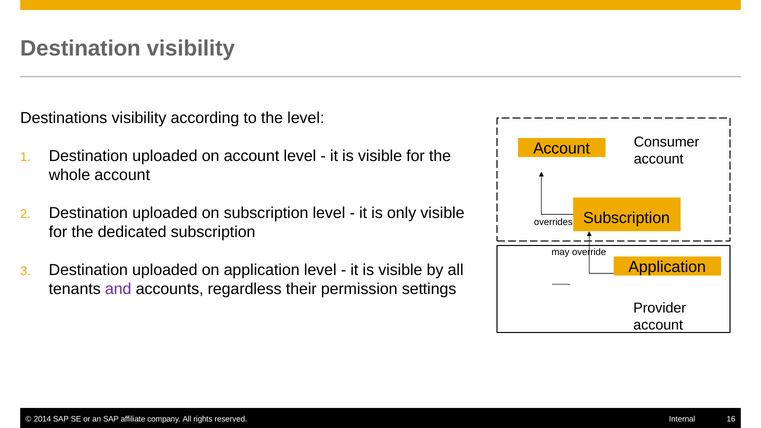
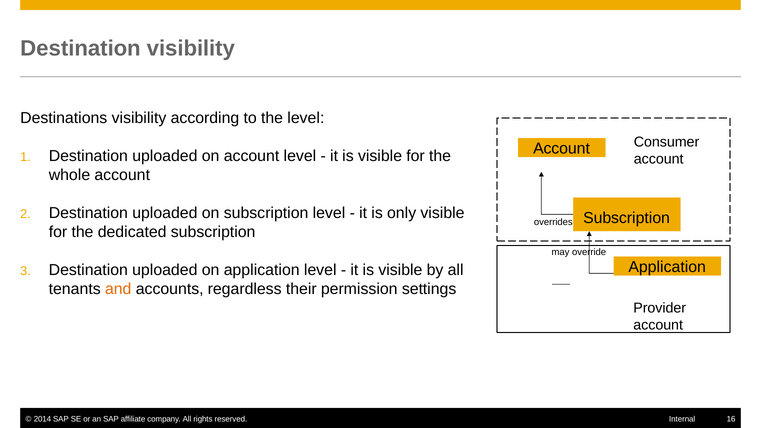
and colour: purple -> orange
